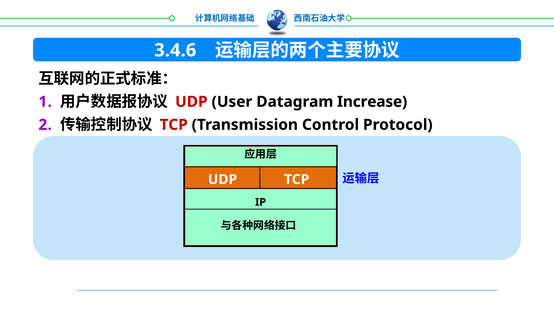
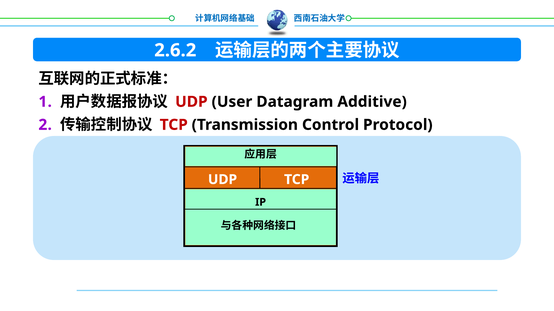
3.4.6: 3.4.6 -> 2.6.2
Increase: Increase -> Additive
